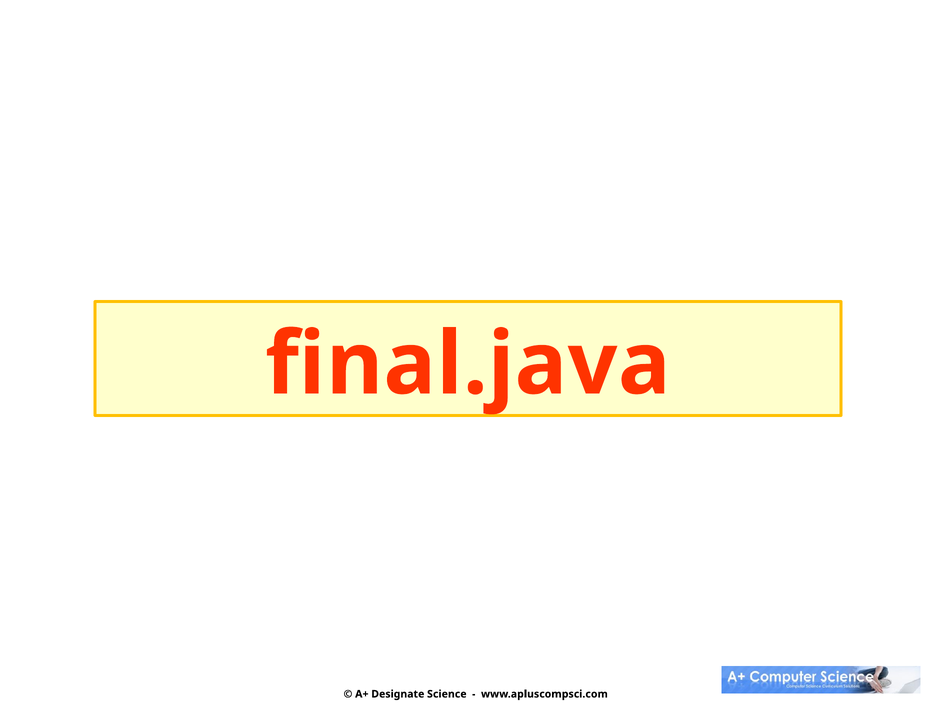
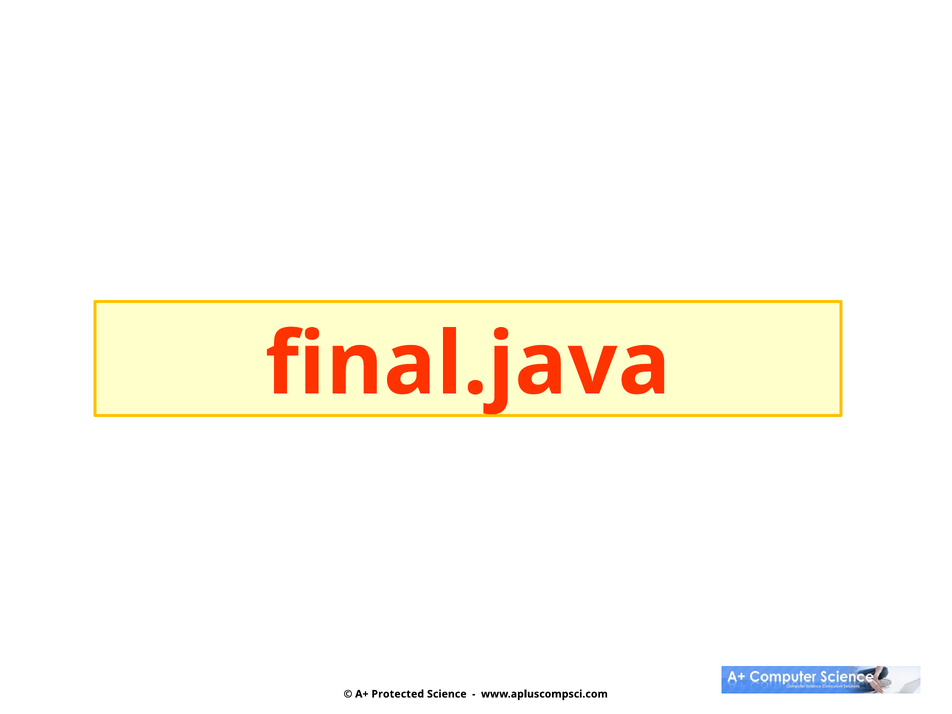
Designate: Designate -> Protected
